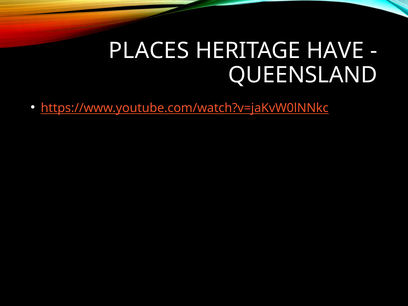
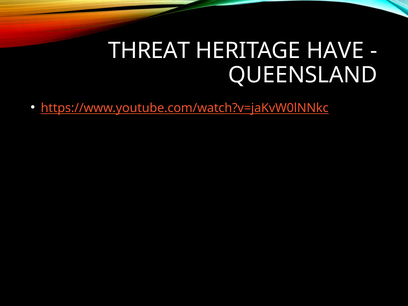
PLACES: PLACES -> THREAT
